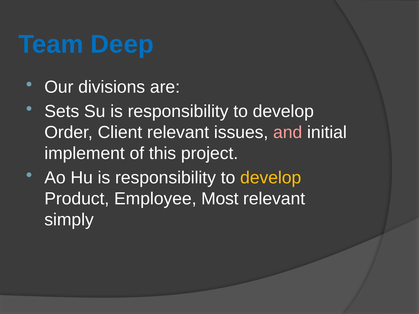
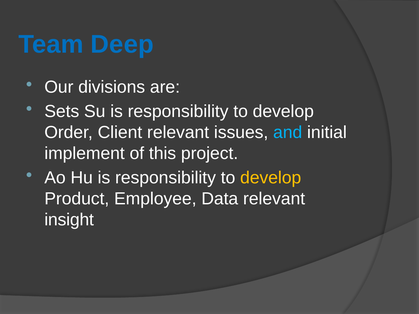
and colour: pink -> light blue
Most: Most -> Data
simply: simply -> insight
